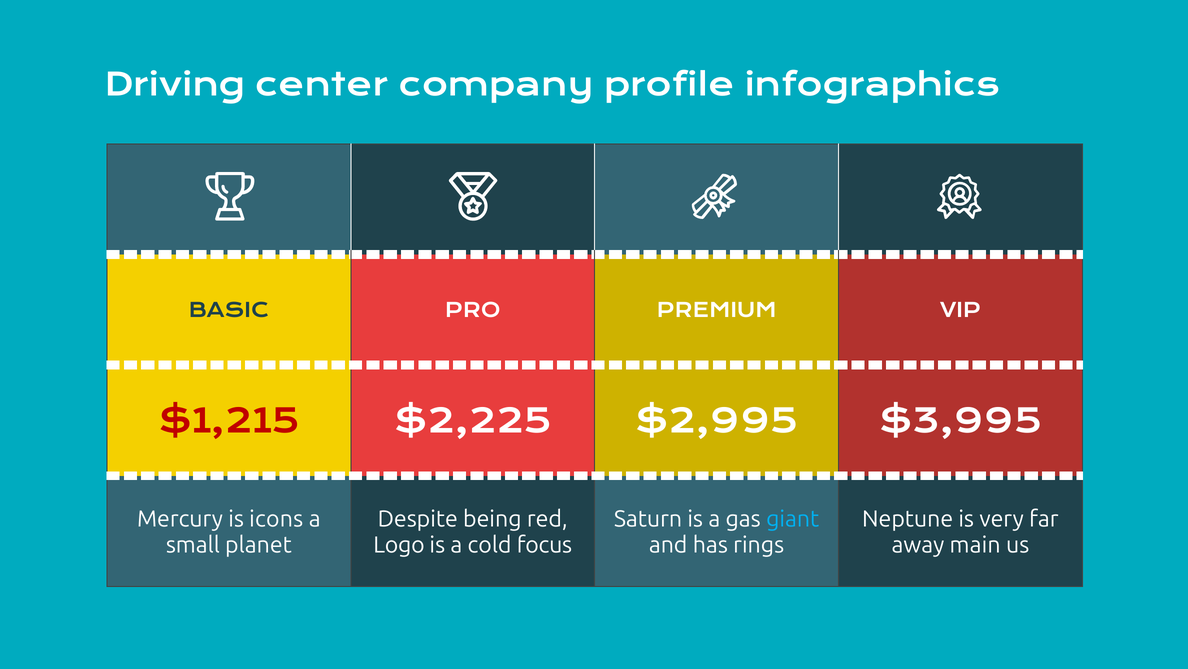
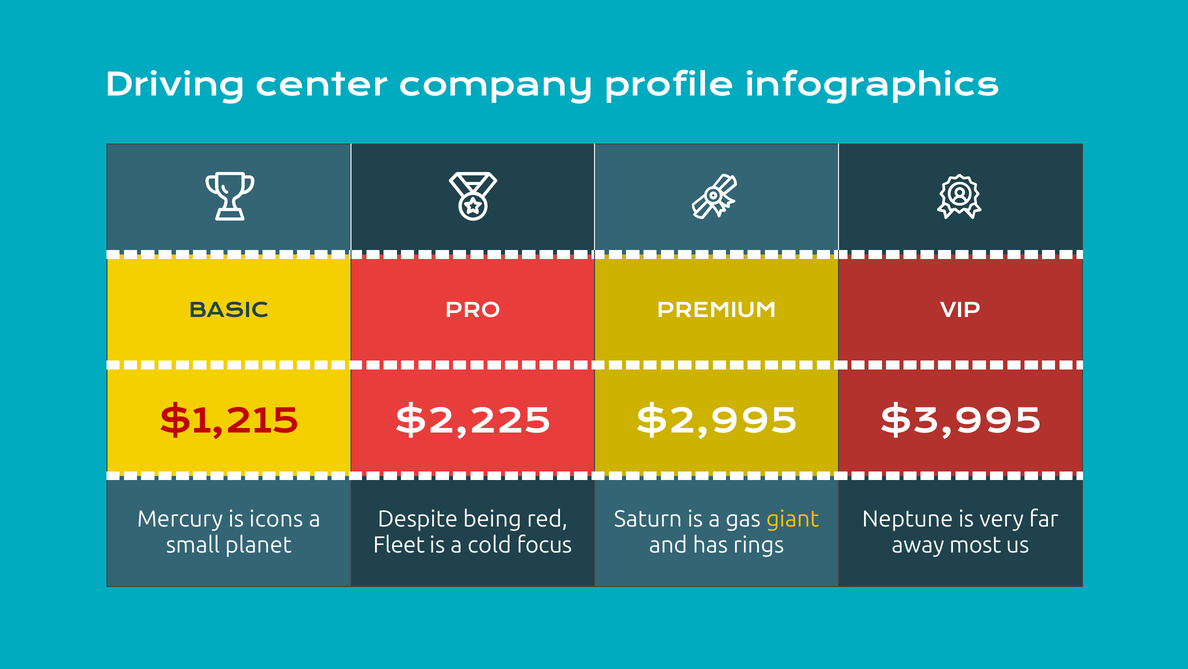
giant colour: light blue -> yellow
Logo: Logo -> Fleet
main: main -> most
